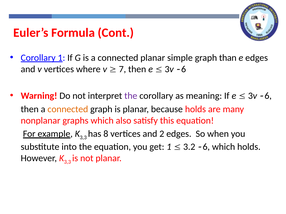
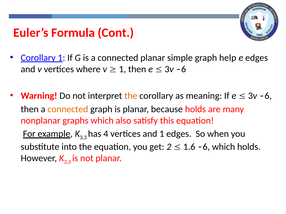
than: than -> help
7 at (122, 69): 7 -> 1
the at (131, 96) colour: purple -> orange
8: 8 -> 4
and 2: 2 -> 1
get 1: 1 -> 2
3.2: 3.2 -> 1.6
